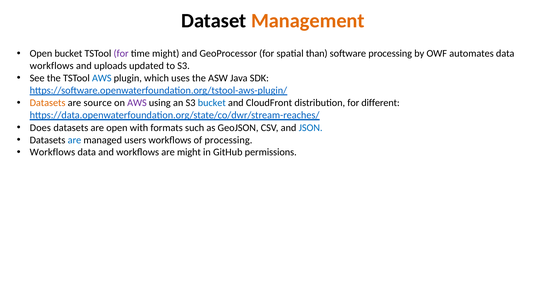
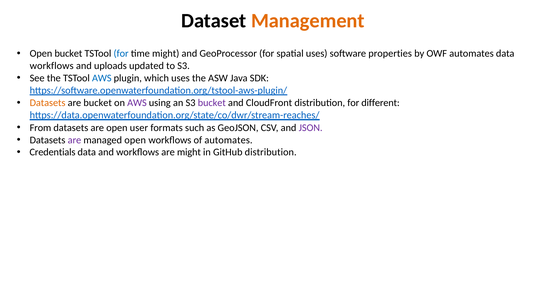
for at (121, 54) colour: purple -> blue
spatial than: than -> uses
software processing: processing -> properties
are source: source -> bucket
bucket at (212, 103) colour: blue -> purple
Does: Does -> From
with: with -> user
JSON colour: blue -> purple
are at (74, 140) colour: blue -> purple
managed users: users -> open
of processing: processing -> automates
Workflows at (52, 152): Workflows -> Credentials
GitHub permissions: permissions -> distribution
